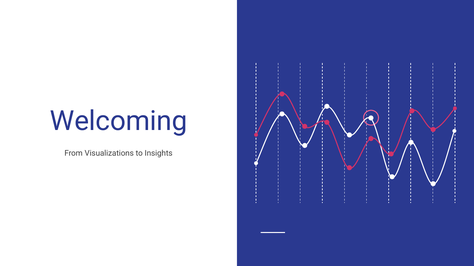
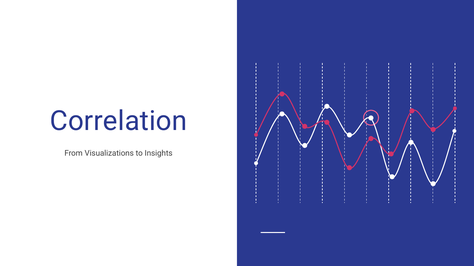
Welcoming: Welcoming -> Correlation
